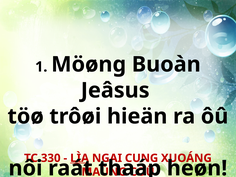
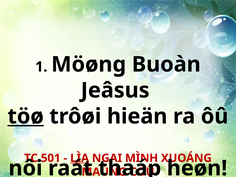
töø underline: none -> present
330: 330 -> 501
CUNG: CUNG -> MÌNH
